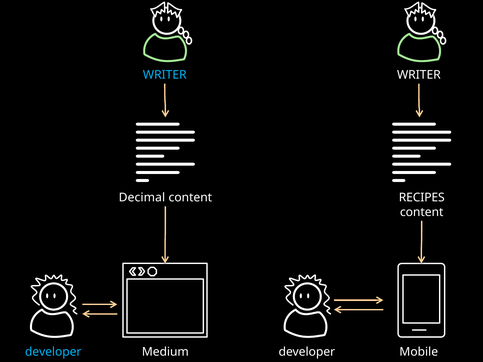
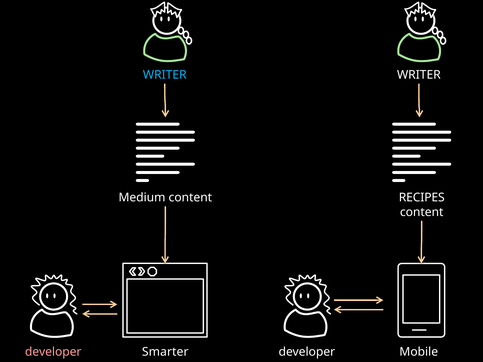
Decimal: Decimal -> Medium
developer at (53, 352) colour: light blue -> pink
Medium: Medium -> Smarter
